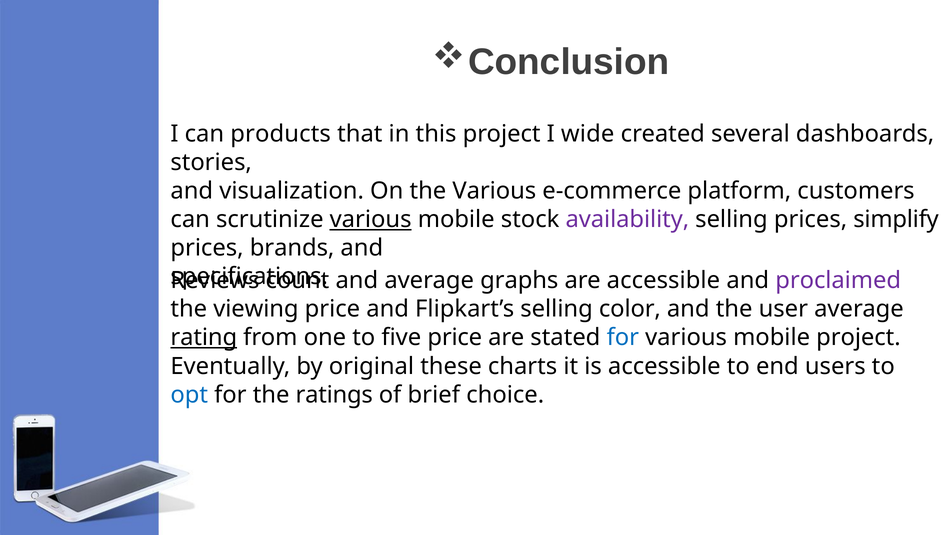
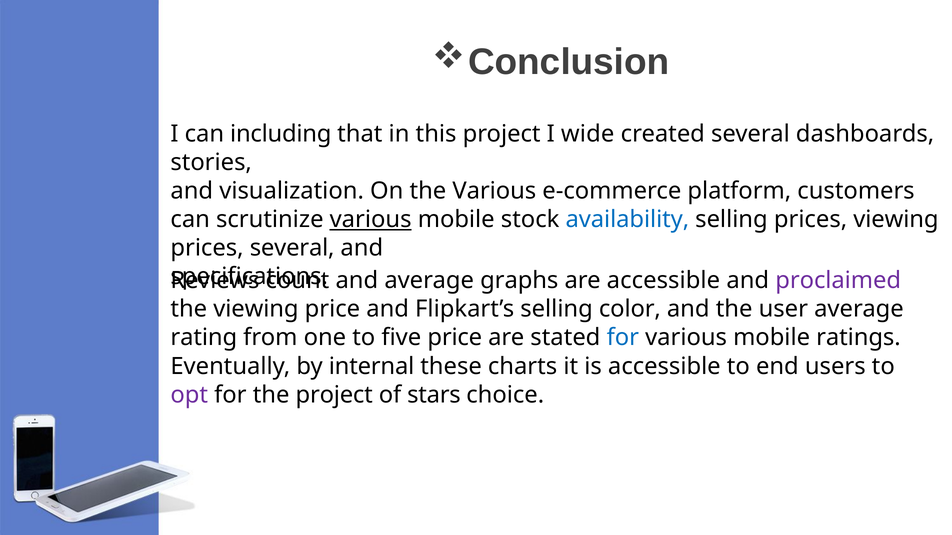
products: products -> including
availability colour: purple -> blue
prices simplify: simplify -> viewing
prices brands: brands -> several
rating underline: present -> none
mobile project: project -> ratings
original: original -> internal
opt colour: blue -> purple
the ratings: ratings -> project
brief: brief -> stars
